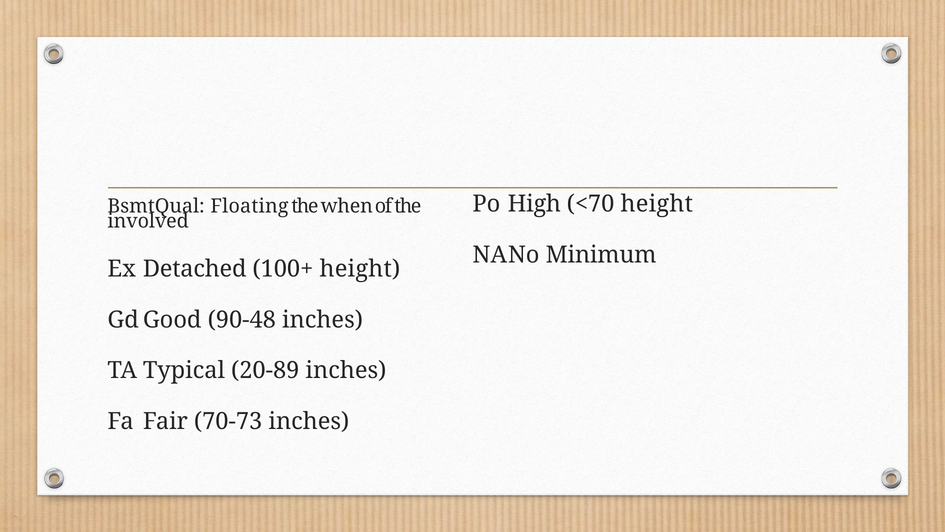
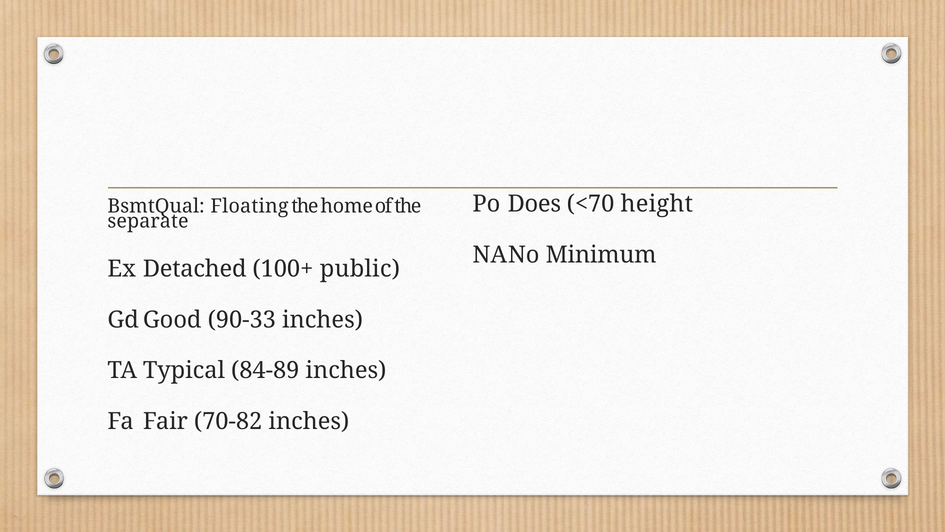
High: High -> Does
when: when -> home
involved: involved -> separate
100+ height: height -> public
90-48: 90-48 -> 90-33
20-89: 20-89 -> 84-89
70-73: 70-73 -> 70-82
